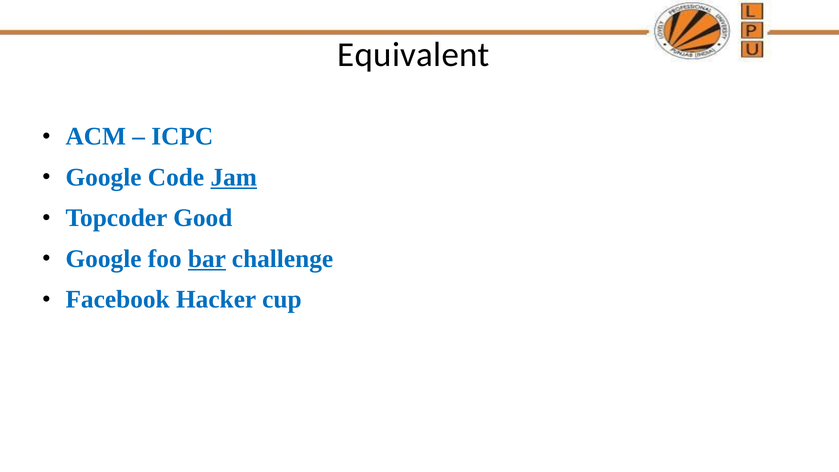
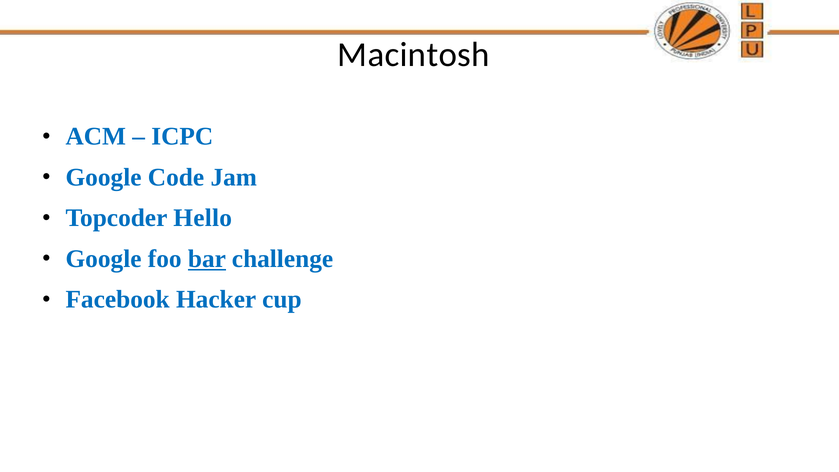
Equivalent: Equivalent -> Macintosh
Jam underline: present -> none
Good: Good -> Hello
